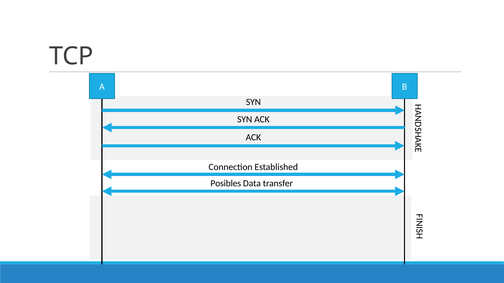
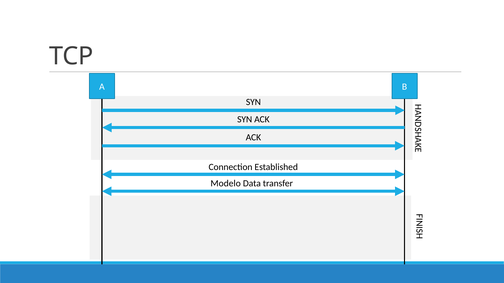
Posibles: Posibles -> Modelo
